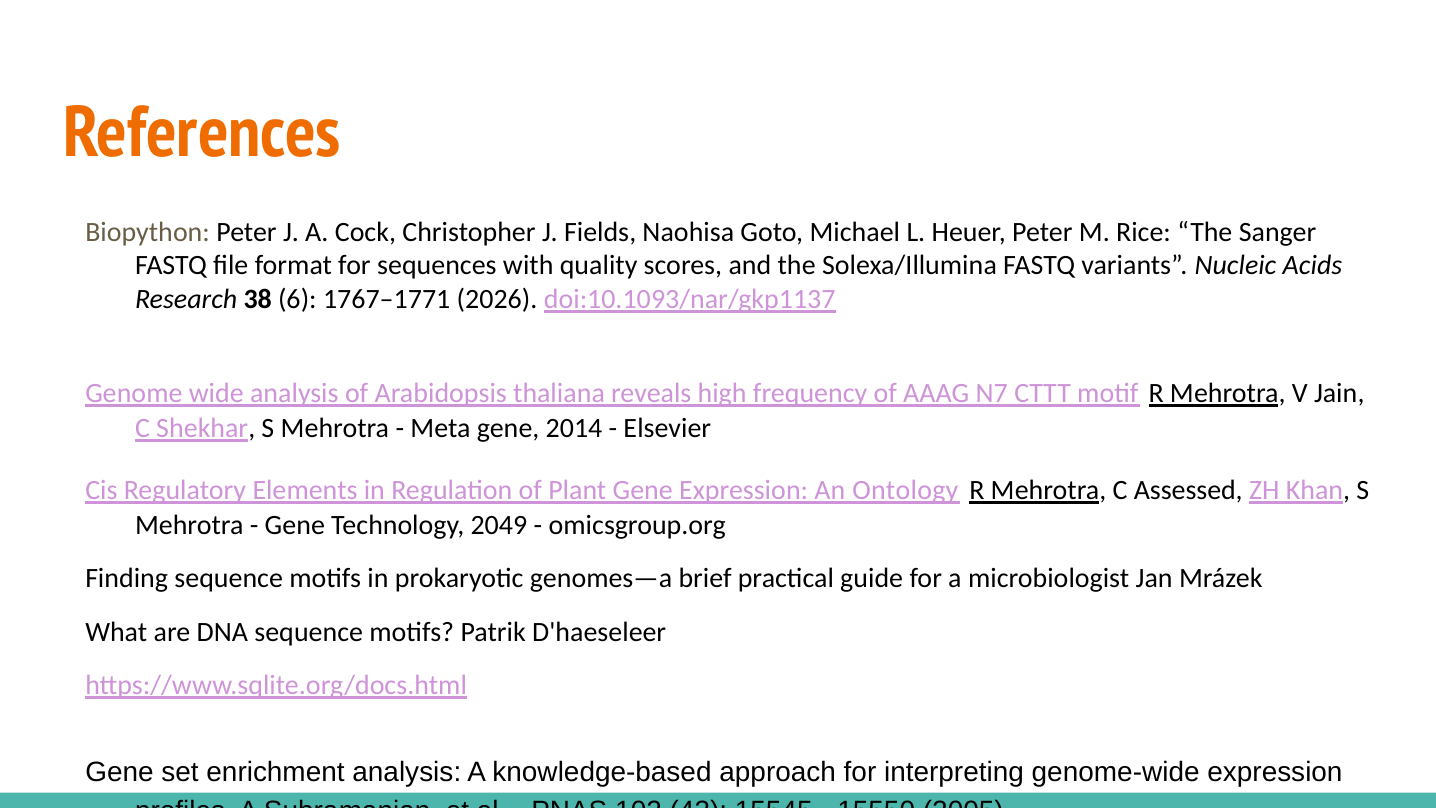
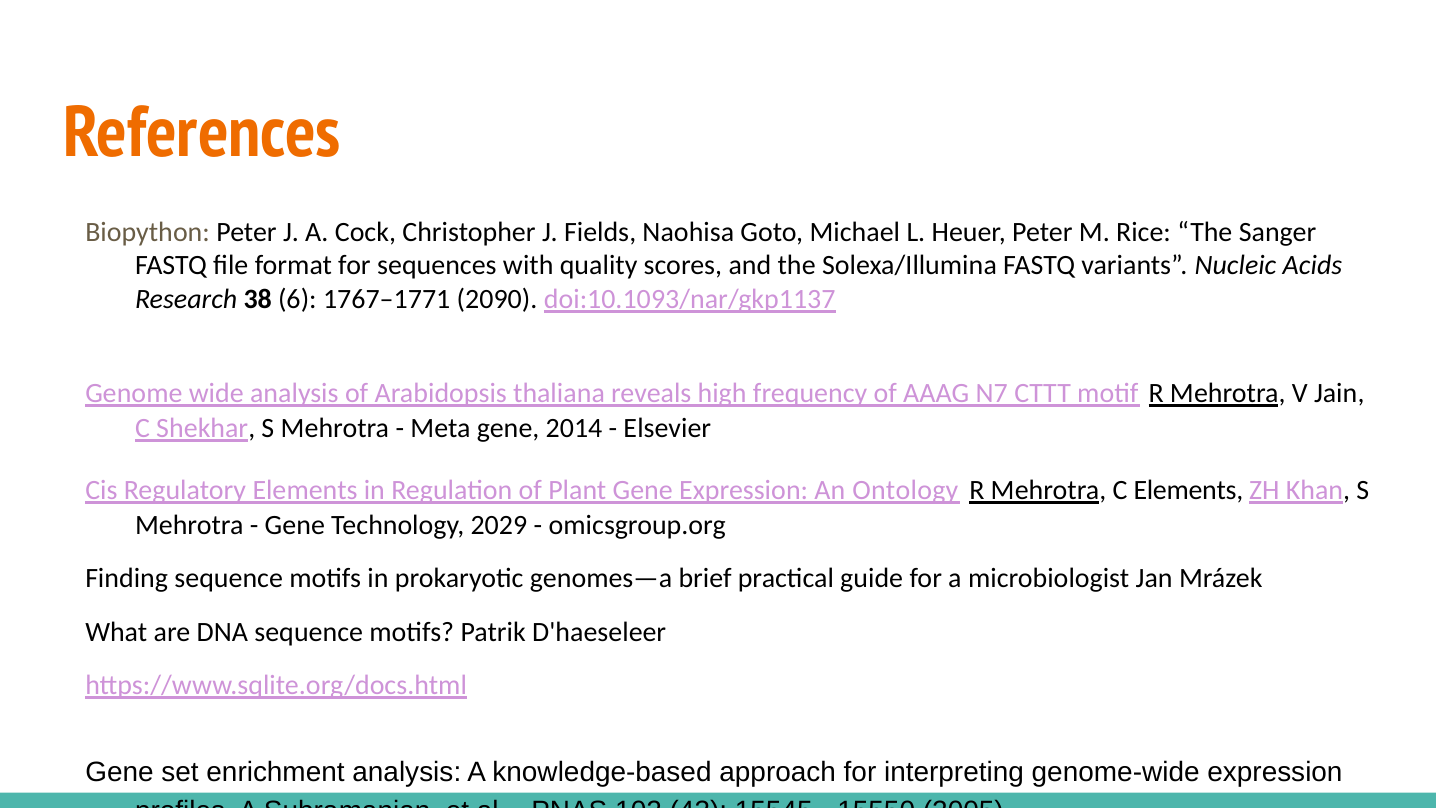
2026: 2026 -> 2090
C Assessed: Assessed -> Elements
2049: 2049 -> 2029
